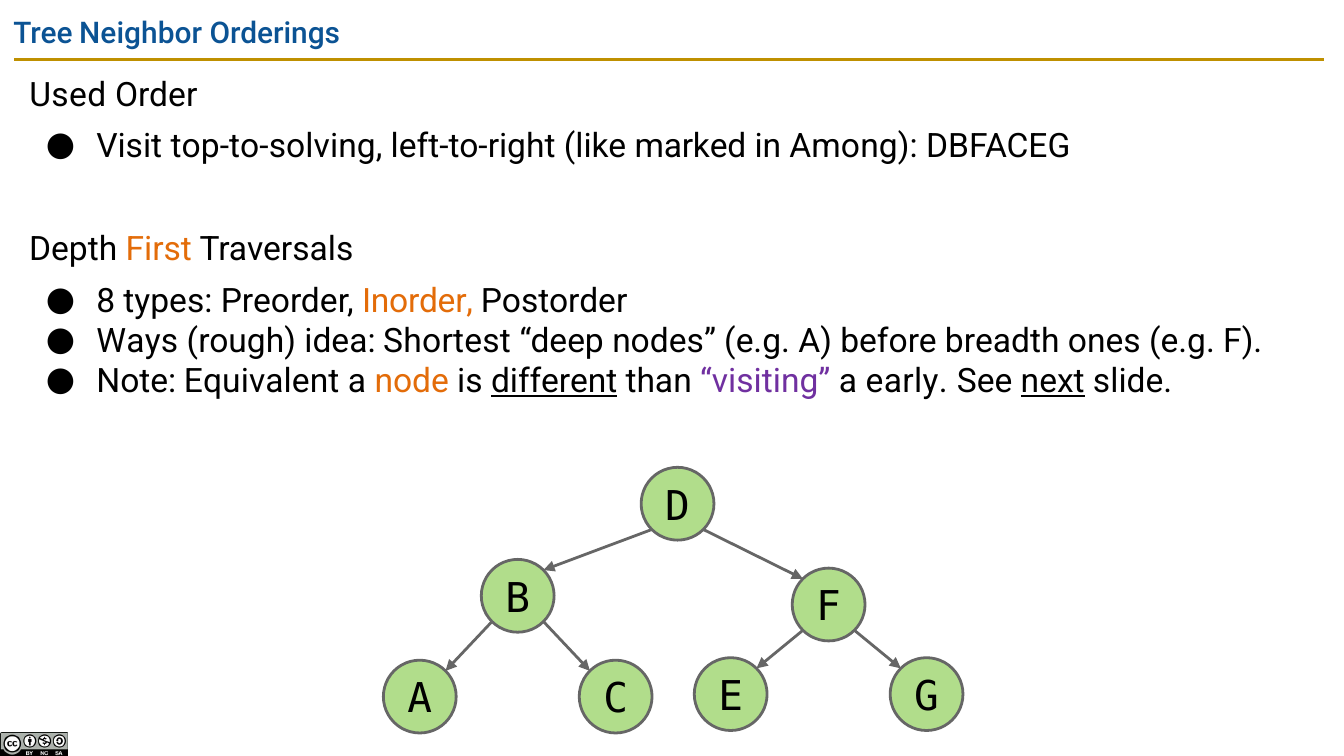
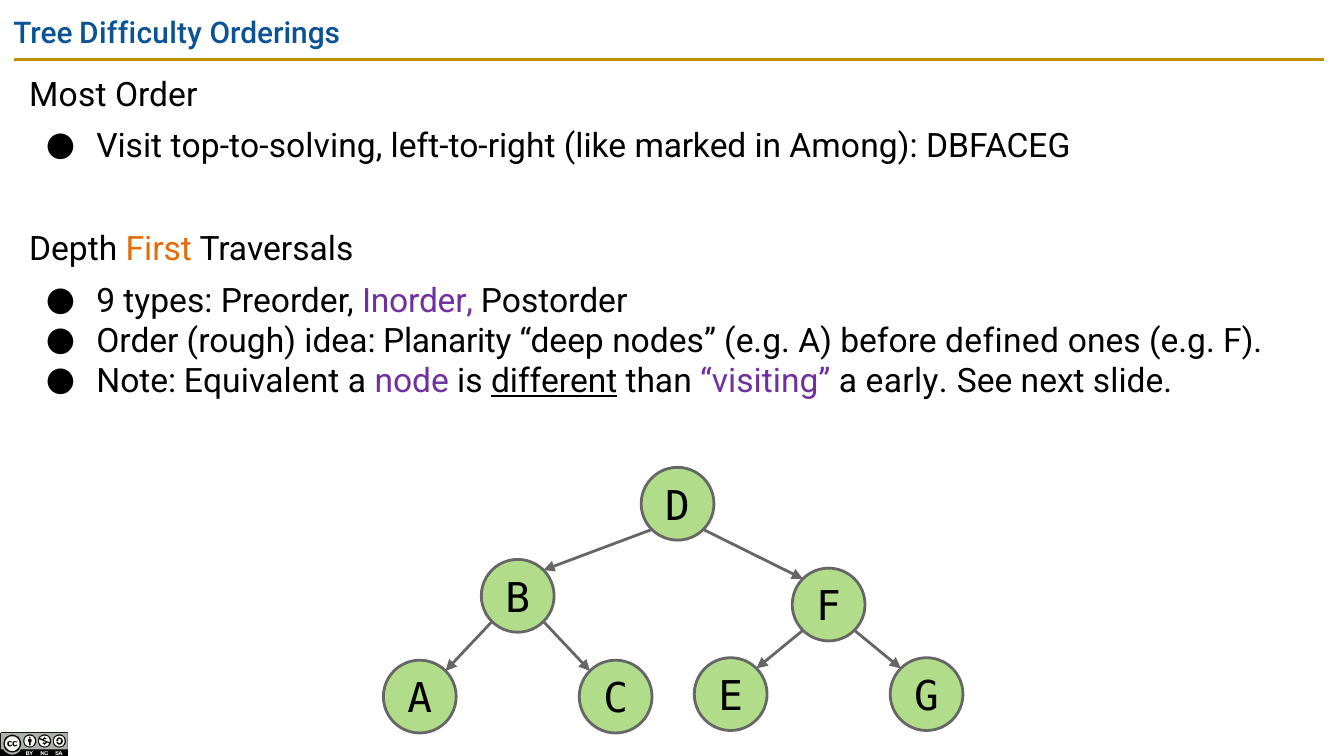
Neighbor: Neighbor -> Difficulty
Used: Used -> Most
8: 8 -> 9
Inorder colour: orange -> purple
Ways at (137, 342): Ways -> Order
Shortest: Shortest -> Planarity
breadth: breadth -> defined
node colour: orange -> purple
next underline: present -> none
